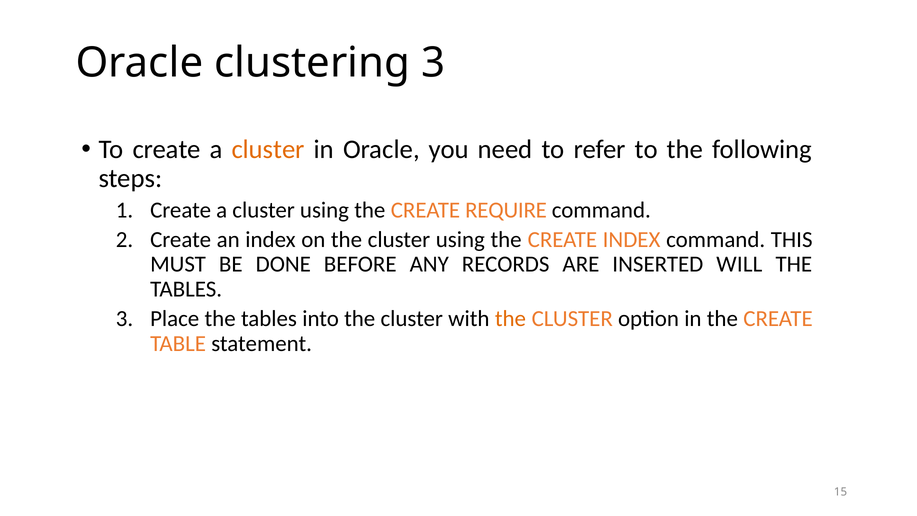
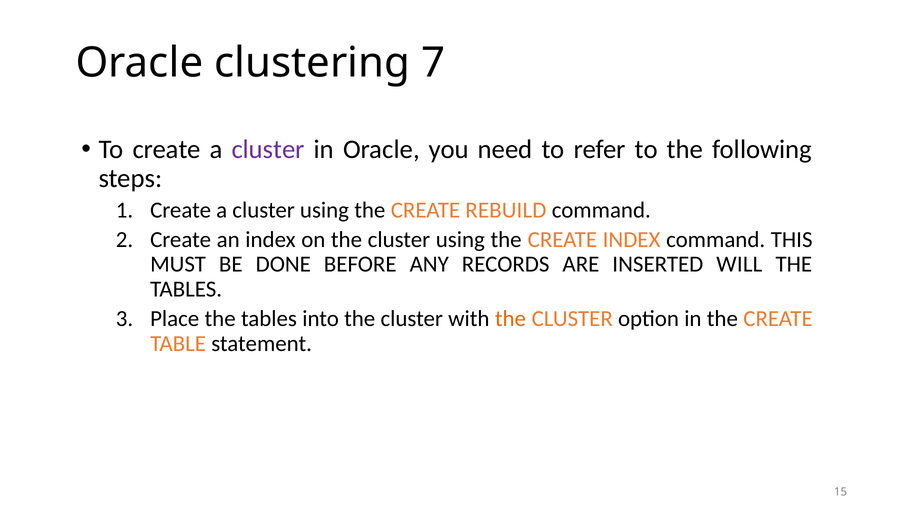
clustering 3: 3 -> 7
cluster at (268, 150) colour: orange -> purple
REQUIRE: REQUIRE -> REBUILD
